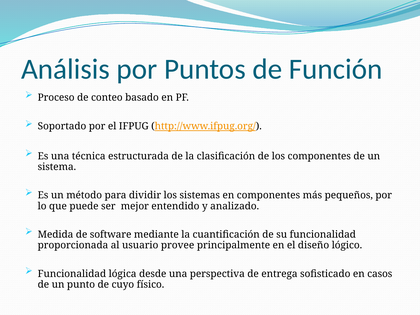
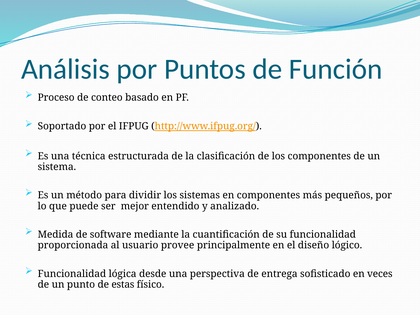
casos: casos -> veces
cuyo: cuyo -> estas
